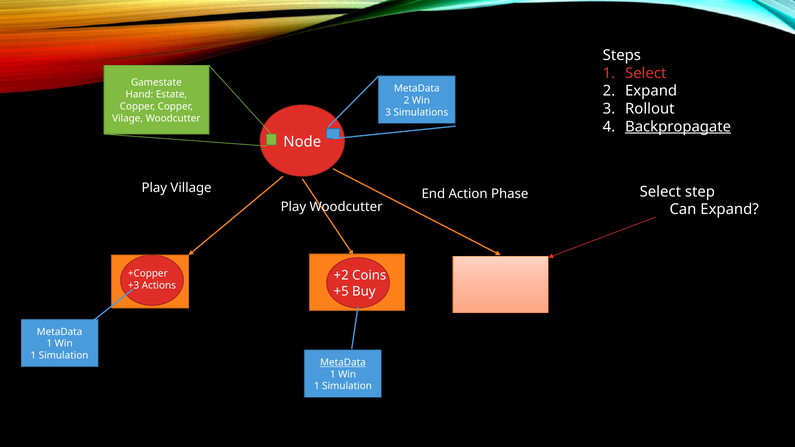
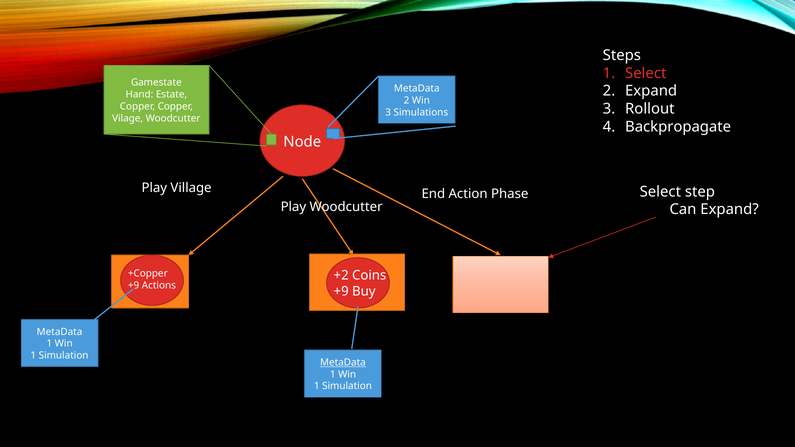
Backpropagate underline: present -> none
+3 at (134, 285): +3 -> +9
+5 at (341, 292): +5 -> +9
